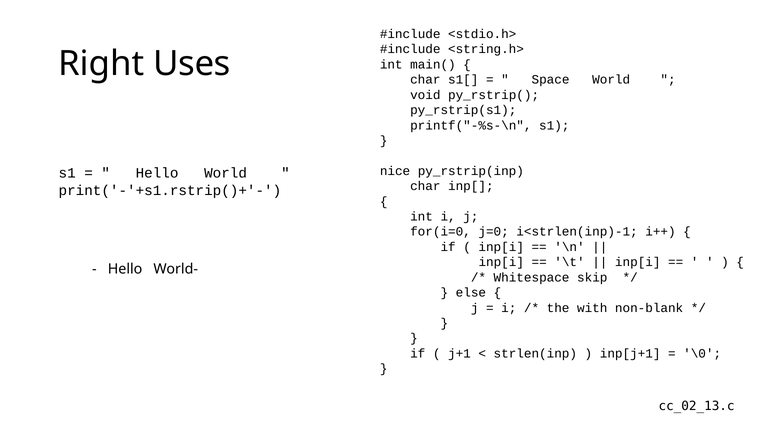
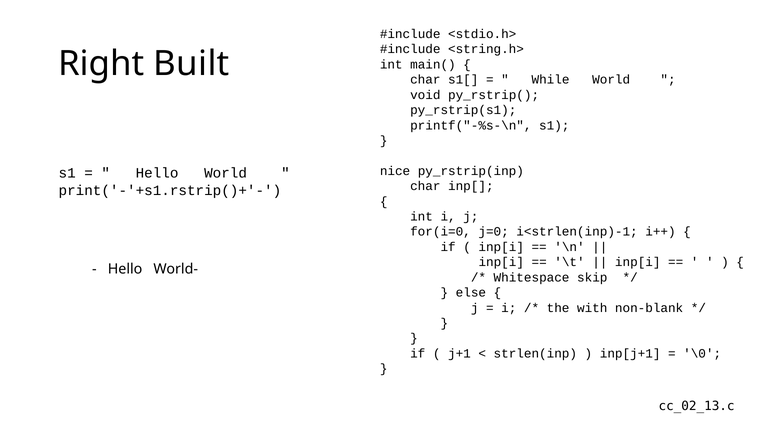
Uses: Uses -> Built
Space: Space -> While
